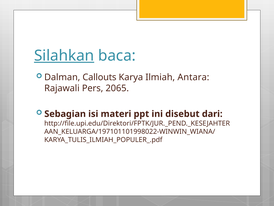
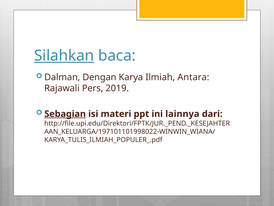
Callouts: Callouts -> Dengan
2065: 2065 -> 2019
Sebagian underline: none -> present
disebut: disebut -> lainnya
